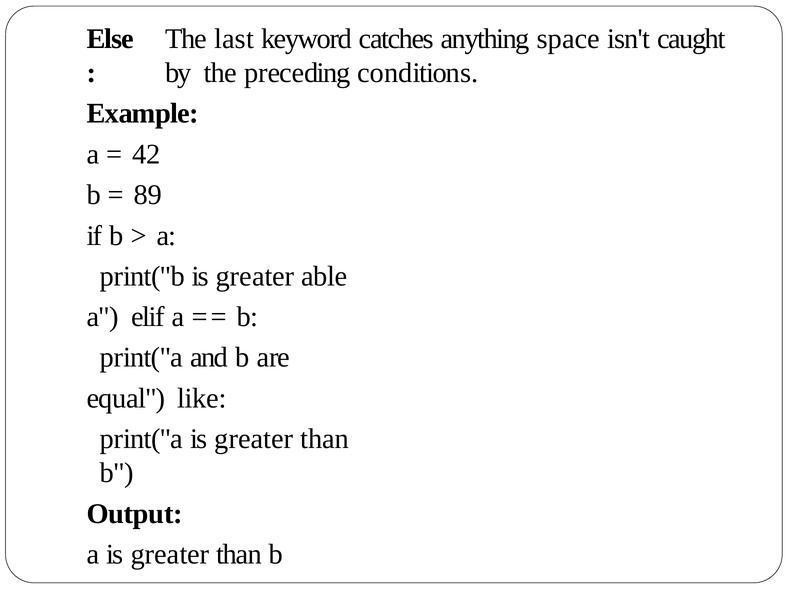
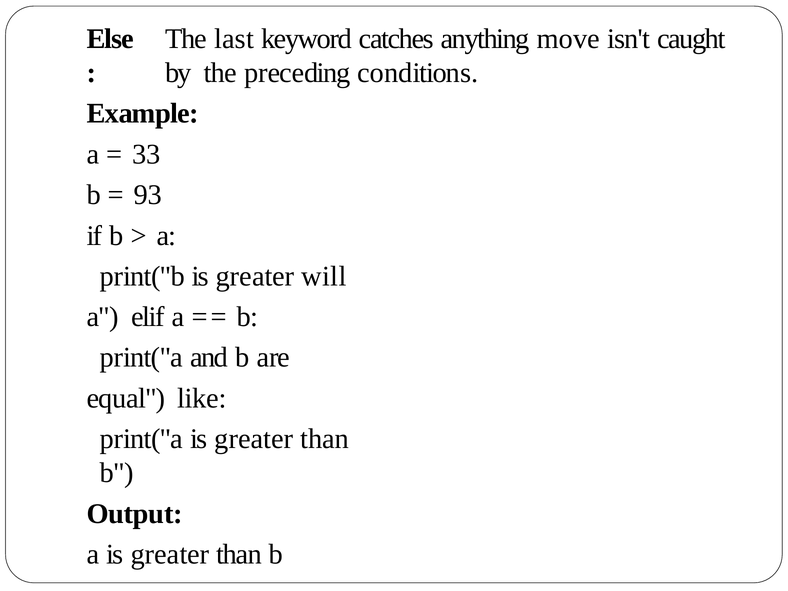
space: space -> move
42: 42 -> 33
89: 89 -> 93
able: able -> will
